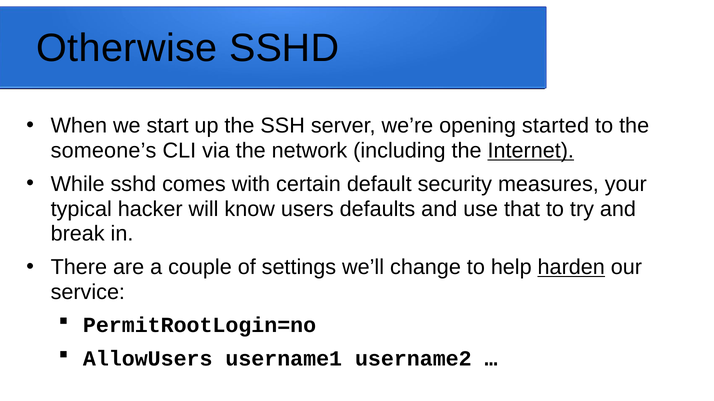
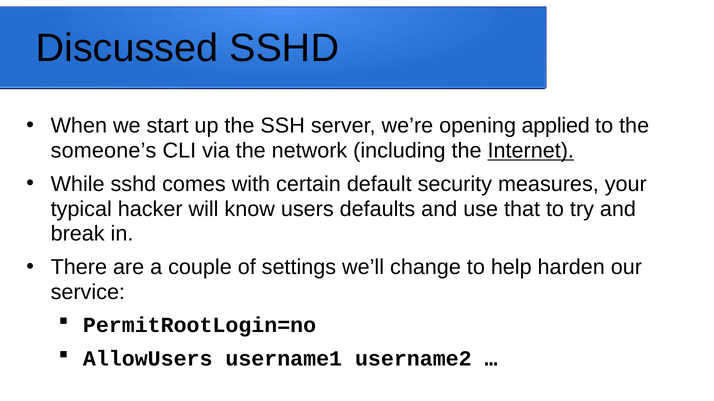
Otherwise: Otherwise -> Discussed
started: started -> applied
harden underline: present -> none
